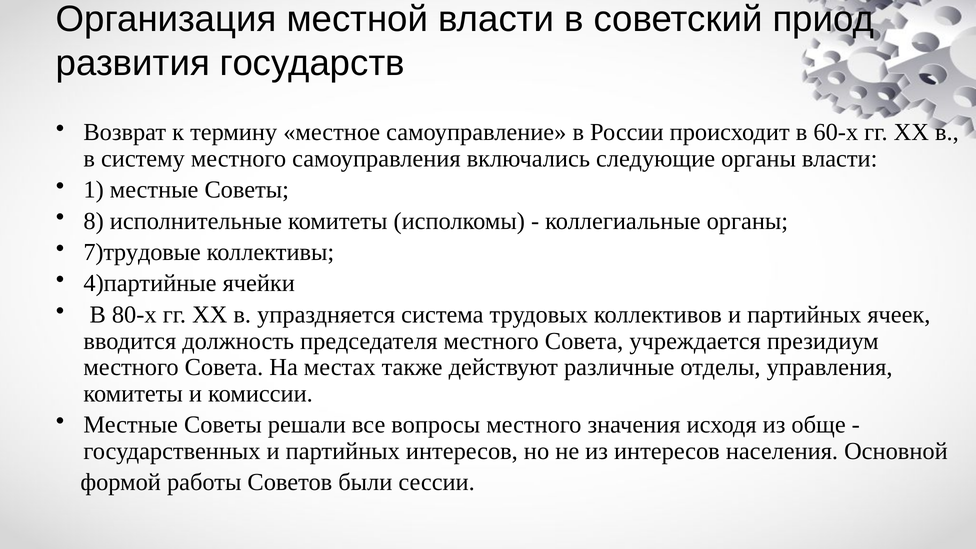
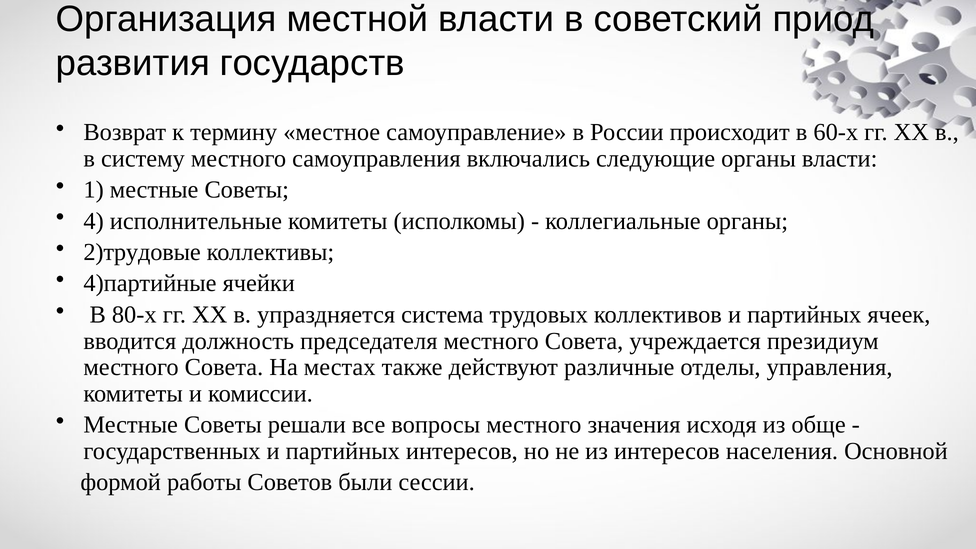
8: 8 -> 4
7)трудовые: 7)трудовые -> 2)трудовые
